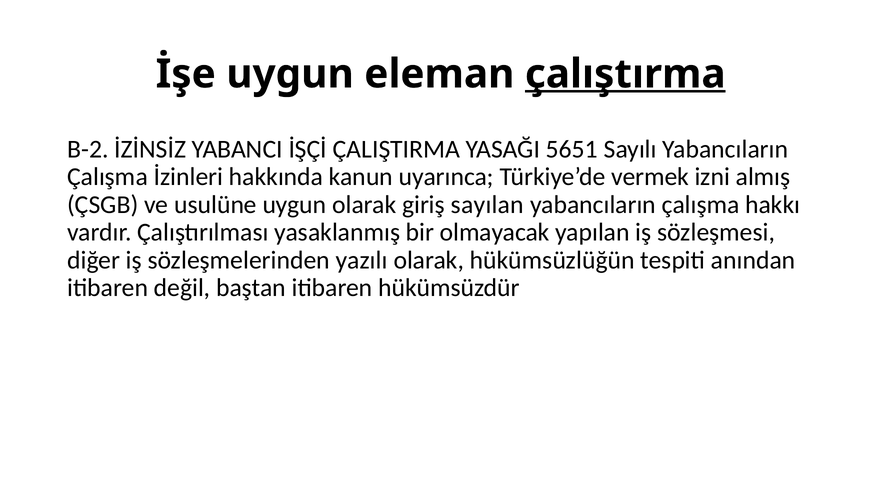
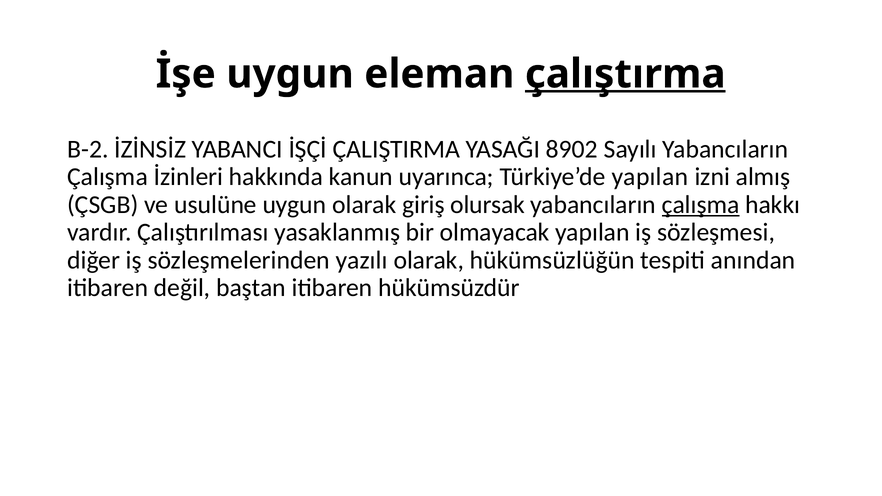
5651: 5651 -> 8902
Türkiye’de vermek: vermek -> yapılan
sayılan: sayılan -> olursak
çalışma at (701, 205) underline: none -> present
